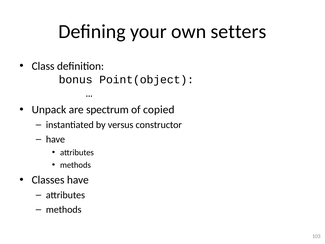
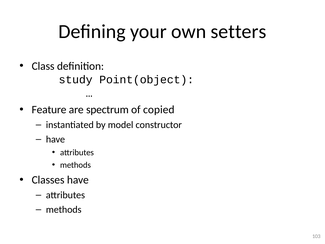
bonus: bonus -> study
Unpack: Unpack -> Feature
versus: versus -> model
